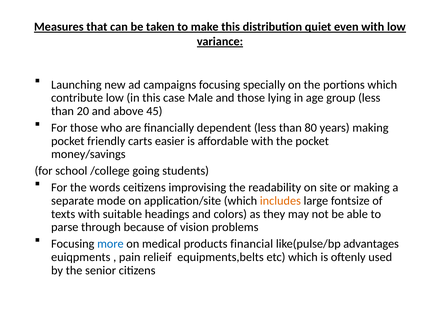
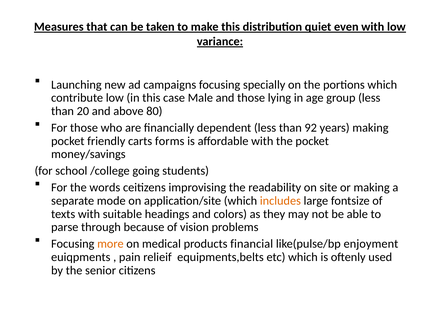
45: 45 -> 80
80: 80 -> 92
easier: easier -> forms
more colour: blue -> orange
advantages: advantages -> enjoyment
